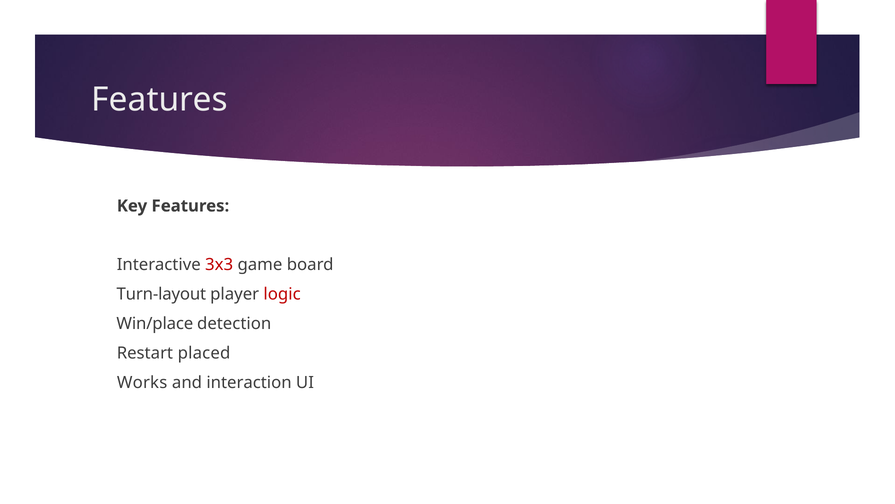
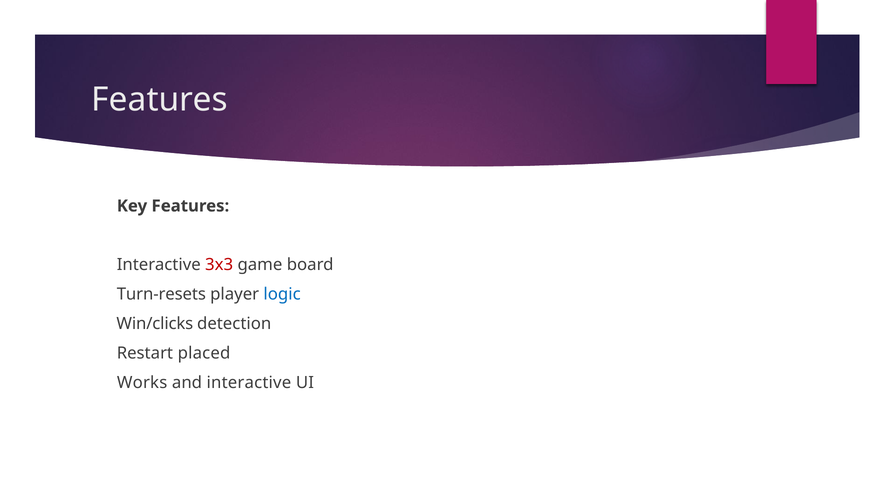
Turn-layout: Turn-layout -> Turn-resets
logic colour: red -> blue
Win/place: Win/place -> Win/clicks
and interaction: interaction -> interactive
